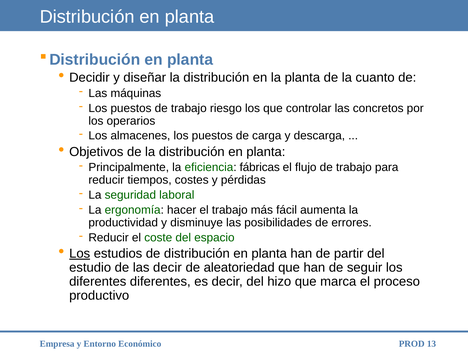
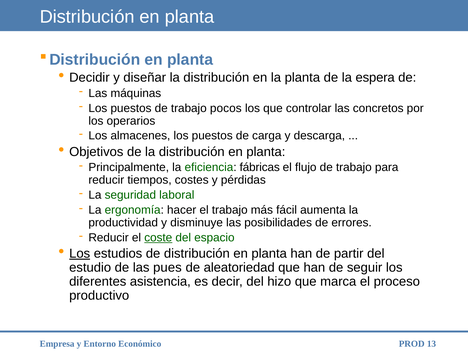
cuanto: cuanto -> espera
riesgo: riesgo -> pocos
coste underline: none -> present
las decir: decir -> pues
diferentes diferentes: diferentes -> asistencia
